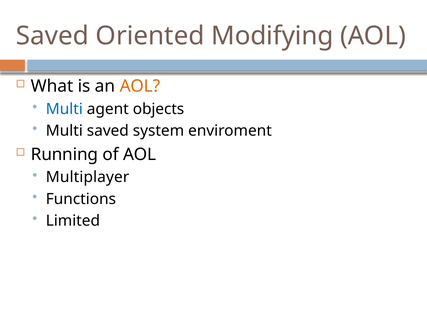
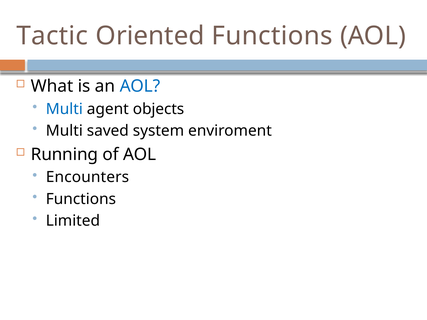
Saved at (52, 36): Saved -> Tactic
Oriented Modifying: Modifying -> Functions
AOL at (140, 86) colour: orange -> blue
Multiplayer: Multiplayer -> Encounters
